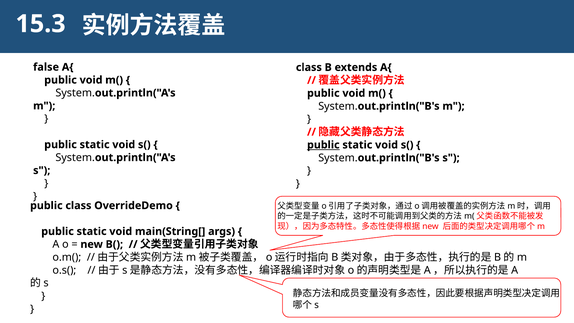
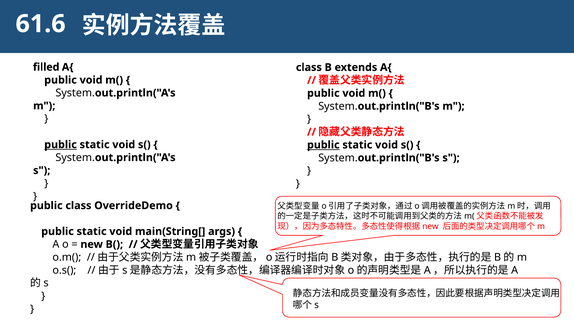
15.3: 15.3 -> 61.6
false: false -> filled
public at (61, 145) underline: none -> present
